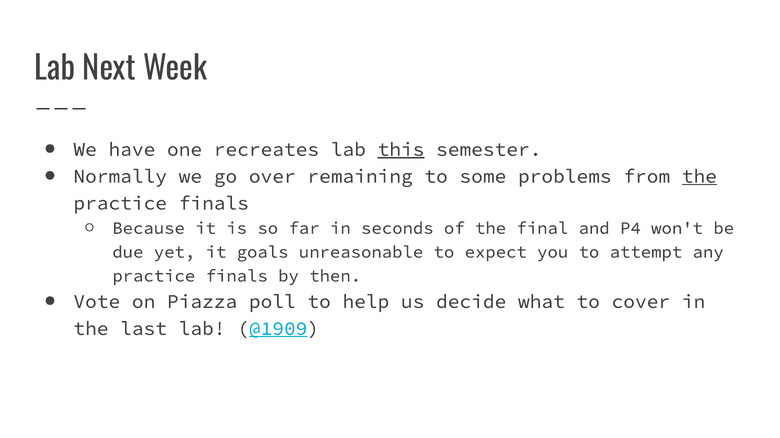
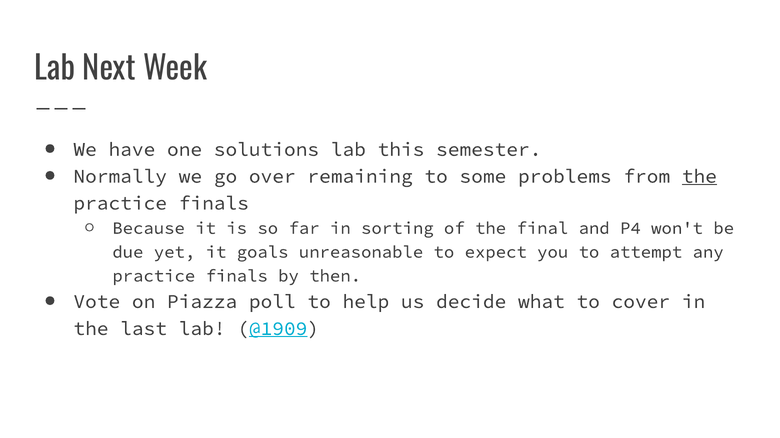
recreates: recreates -> solutions
this underline: present -> none
seconds: seconds -> sorting
